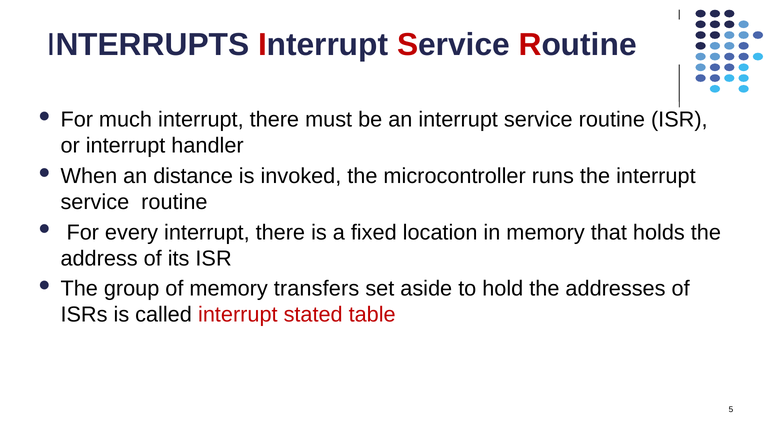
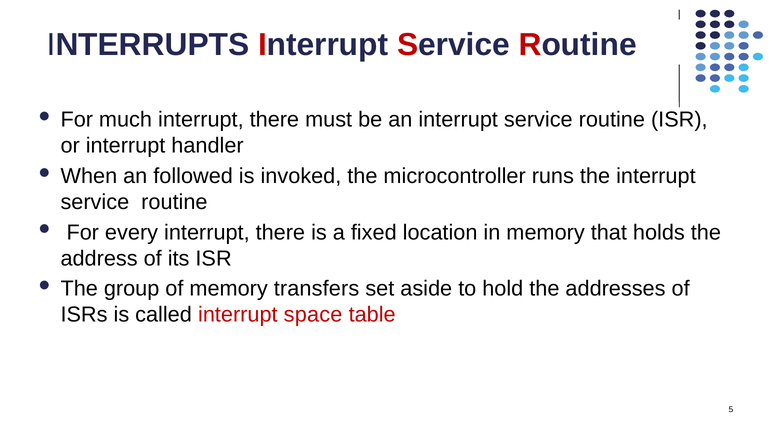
distance: distance -> followed
stated: stated -> space
